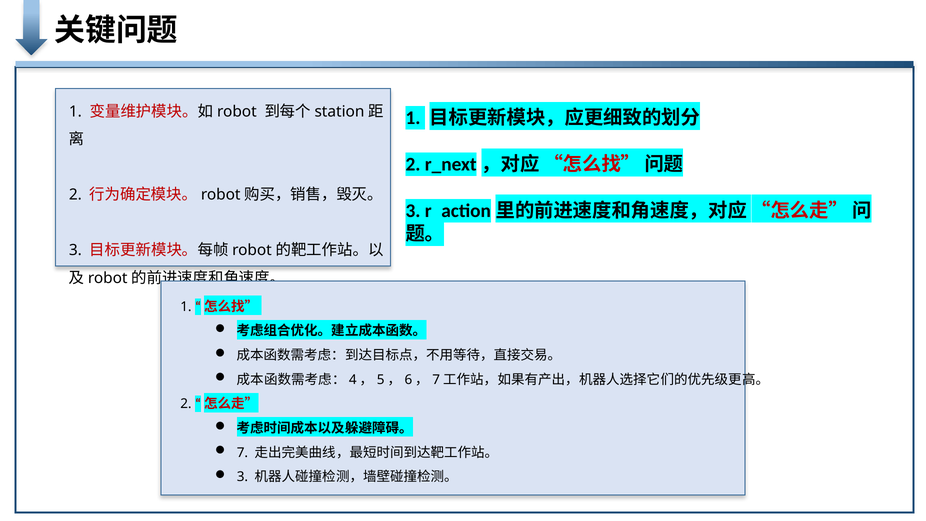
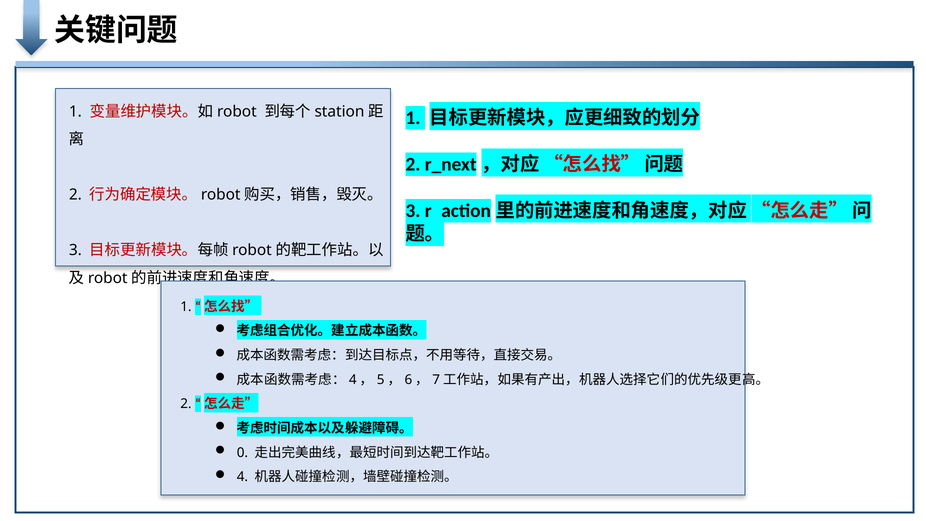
7: 7 -> 0
3 at (242, 477): 3 -> 4
